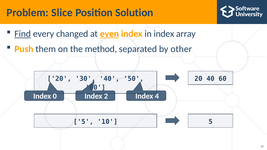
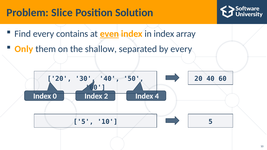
Find underline: present -> none
changed: changed -> contains
Push: Push -> Only
method: method -> shallow
by other: other -> every
